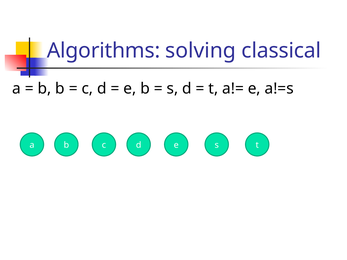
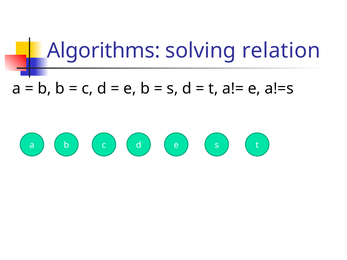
classical: classical -> relation
